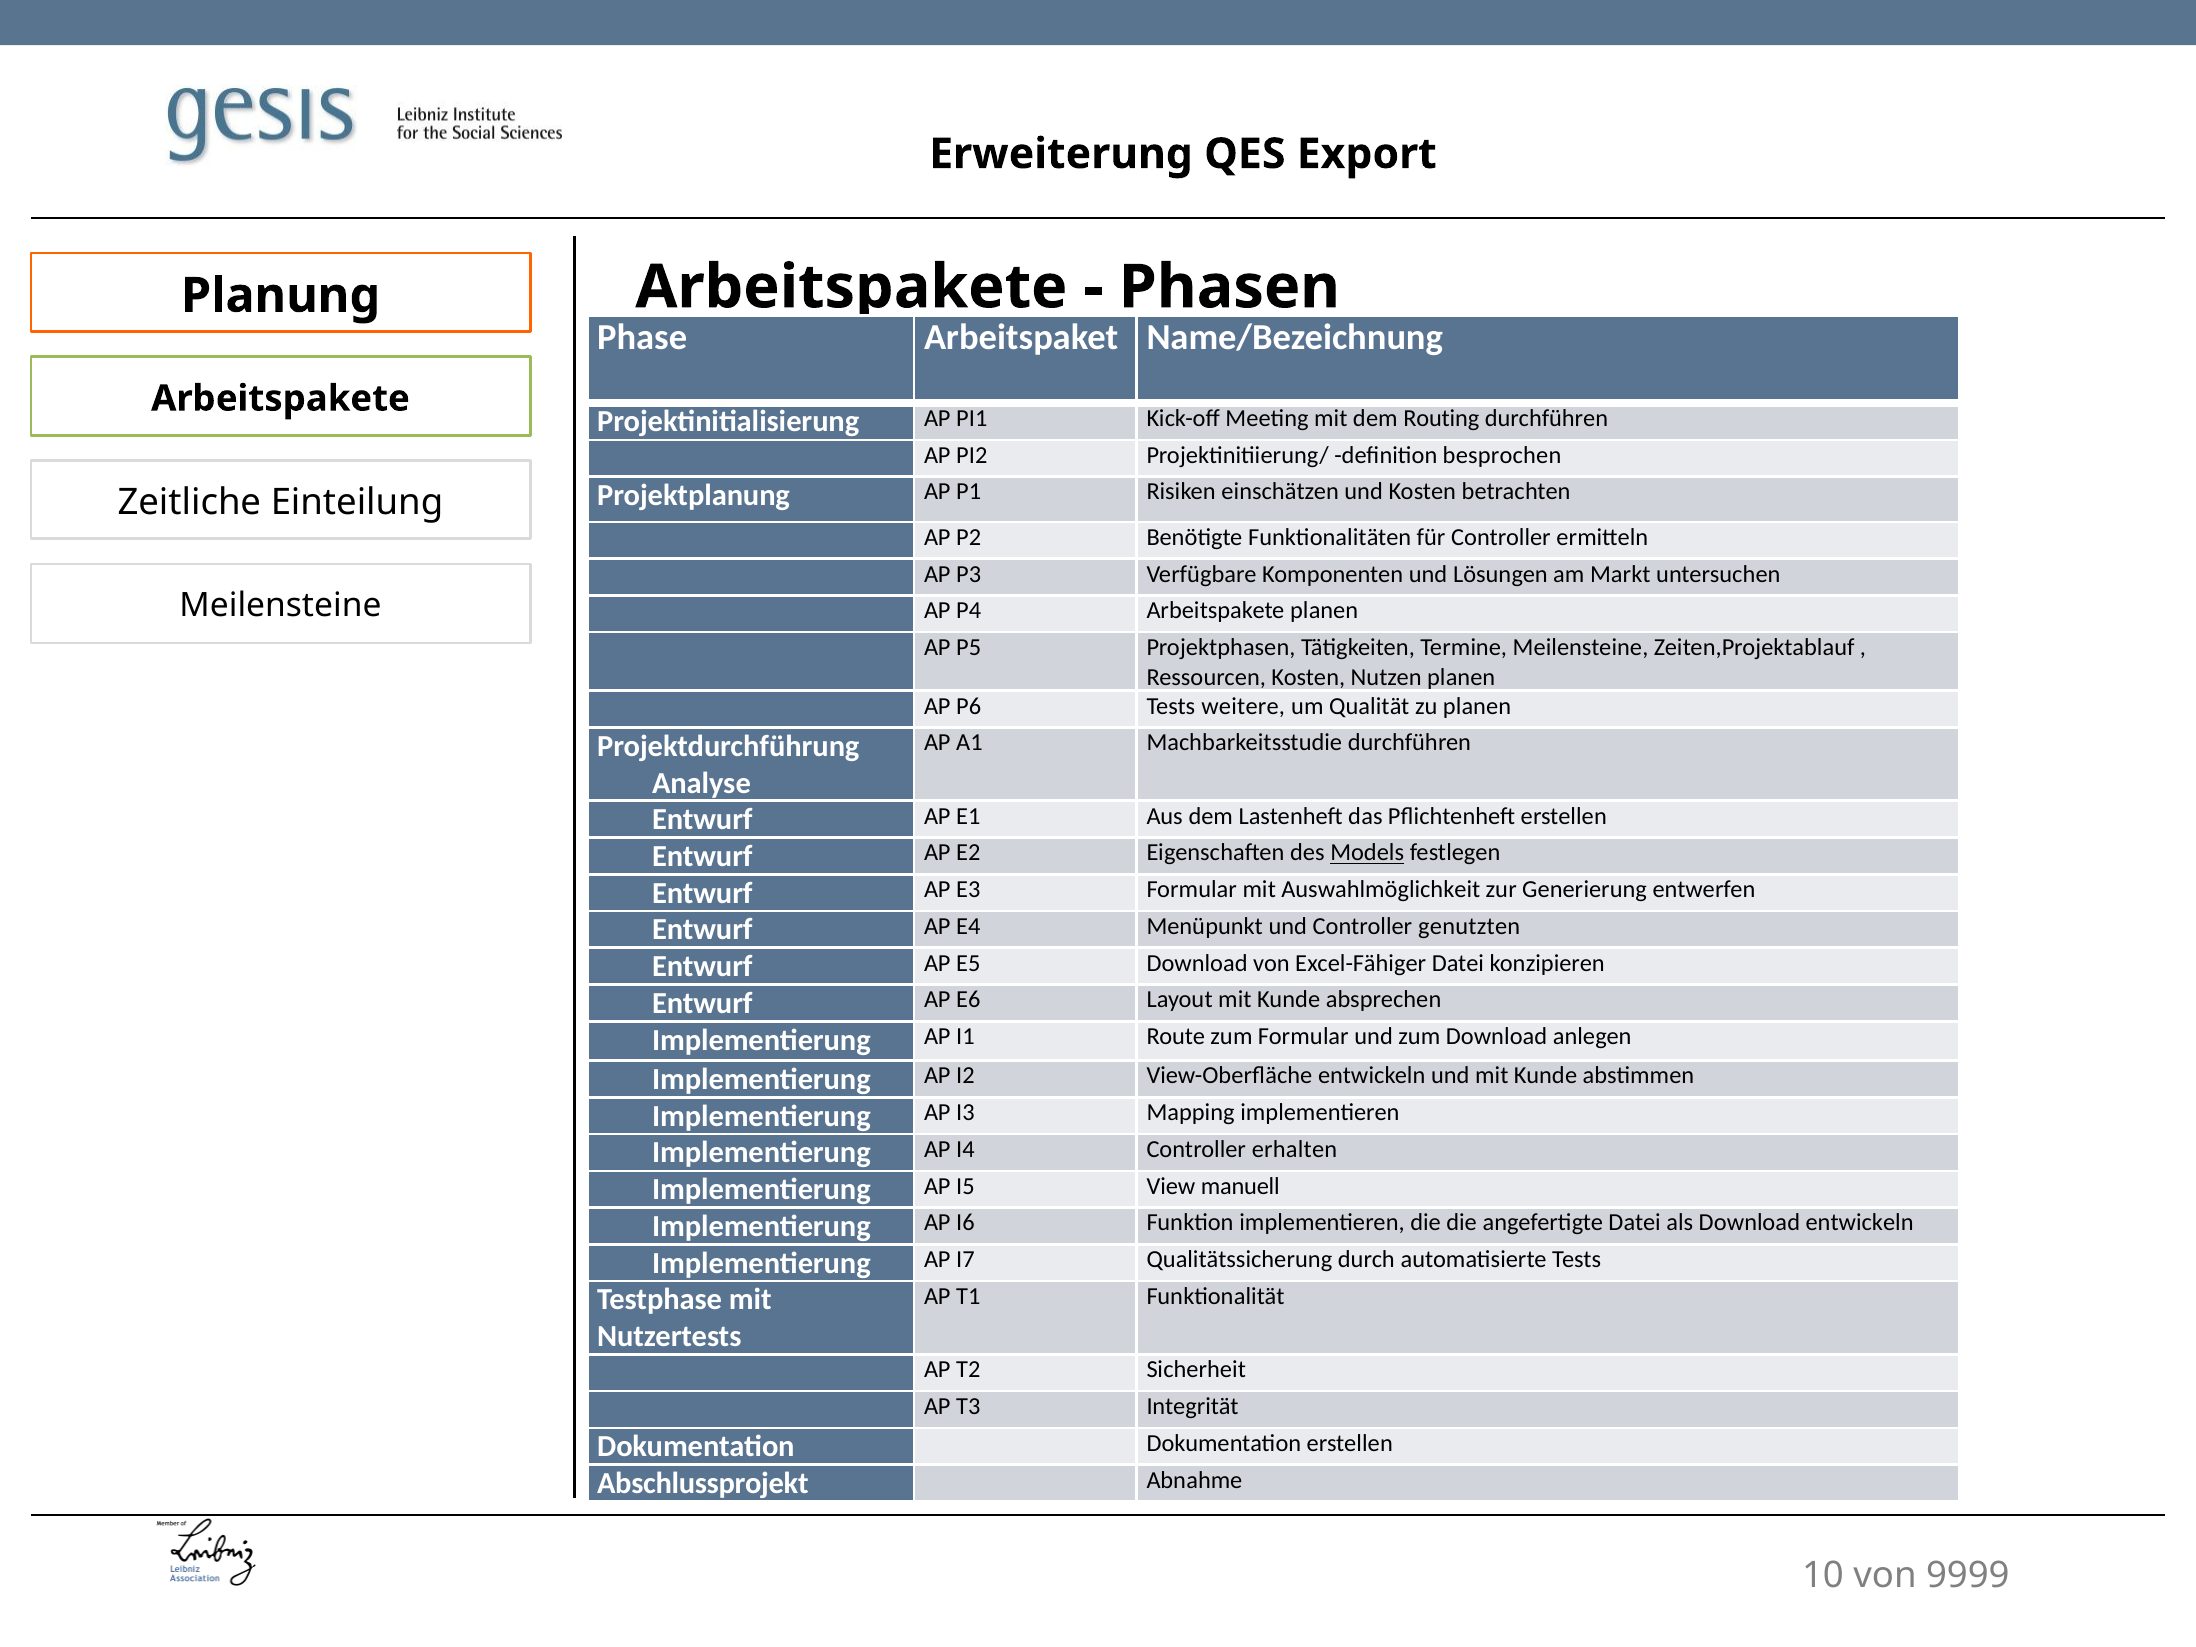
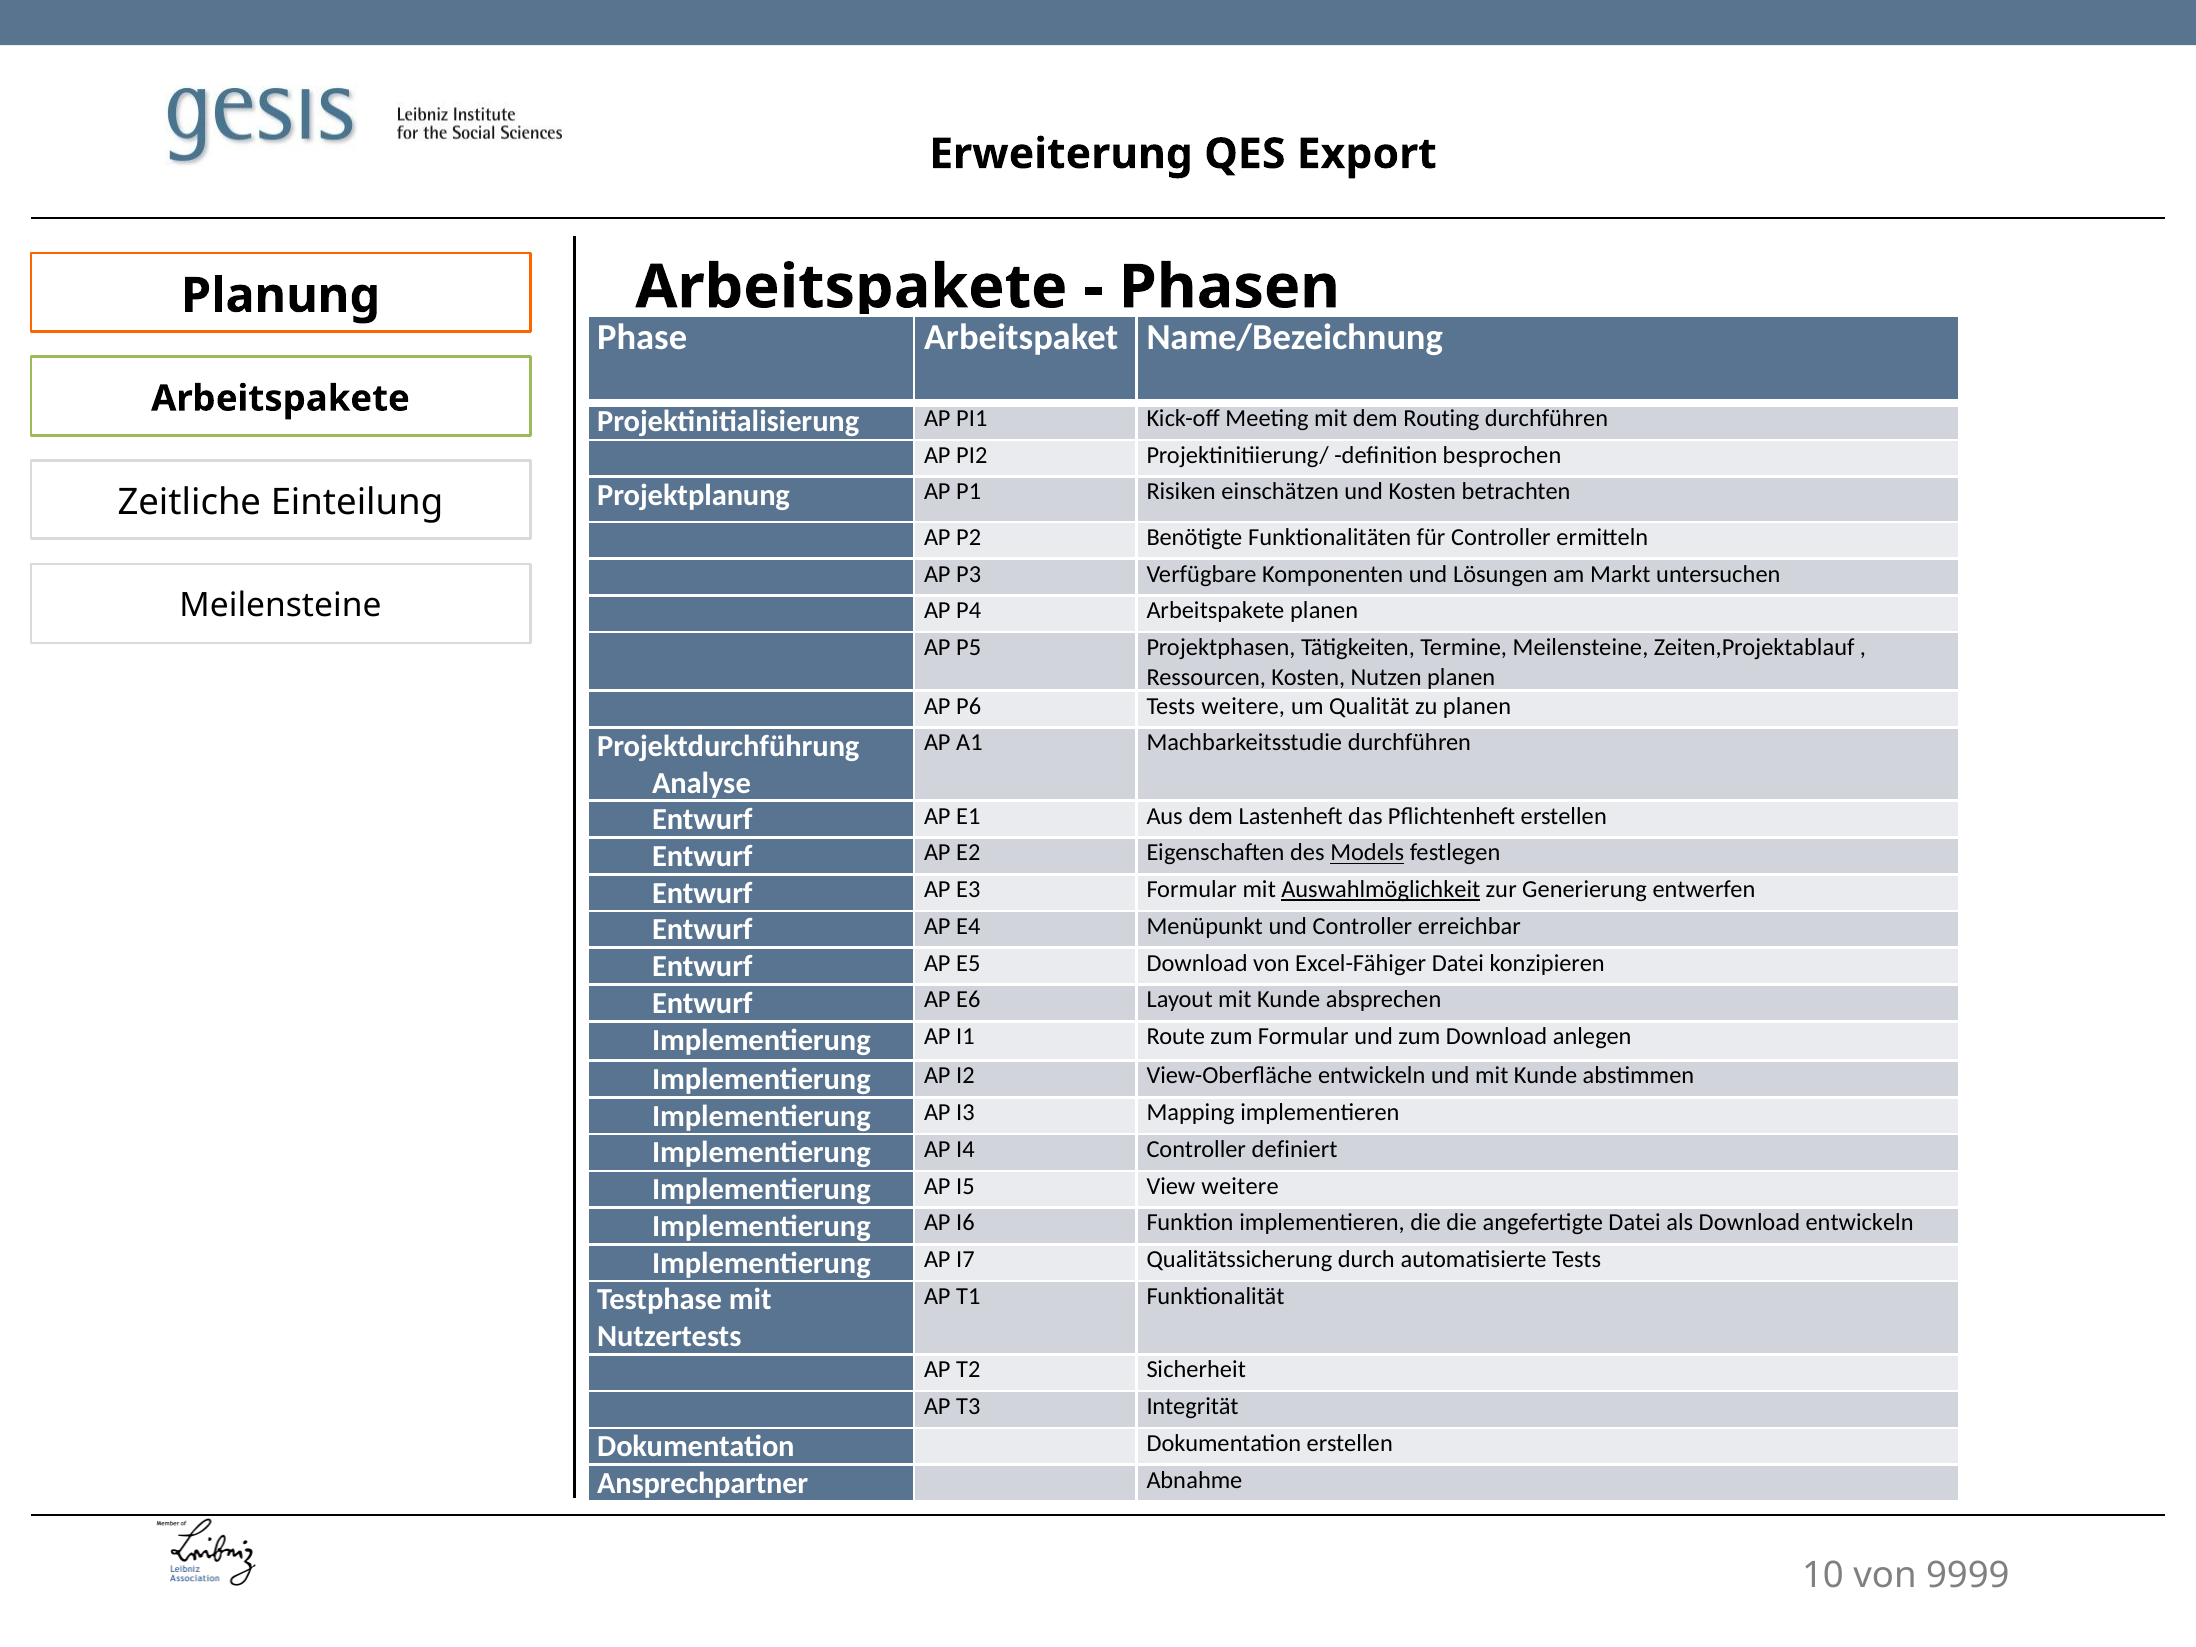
Auswahlmöglichkeit underline: none -> present
genutzten: genutzten -> erreichbar
erhalten: erhalten -> definiert
View manuell: manuell -> weitere
Abschlussprojekt: Abschlussprojekt -> Ansprechpartner
